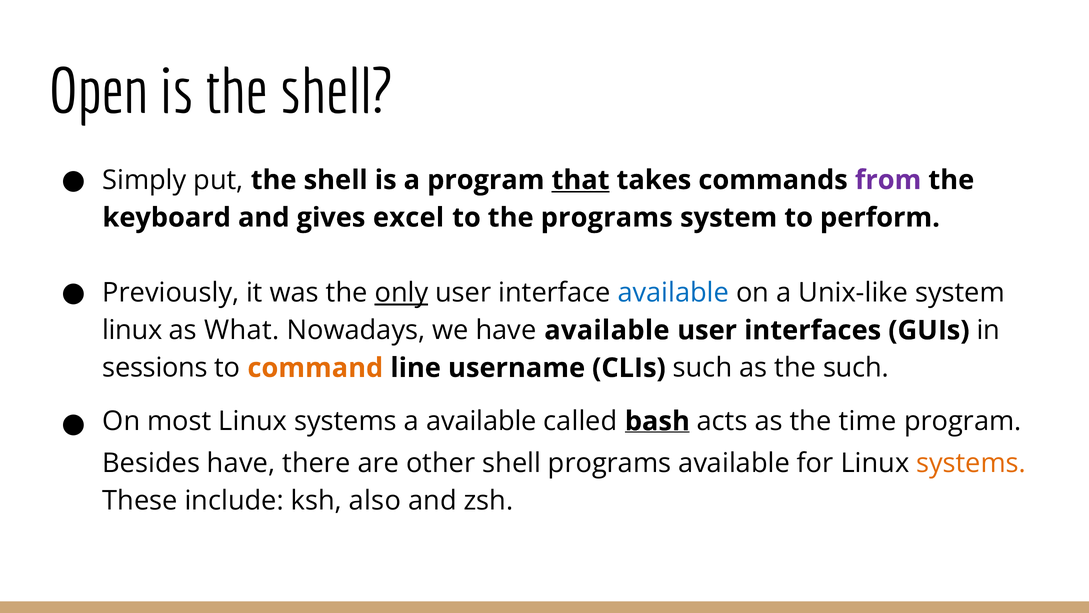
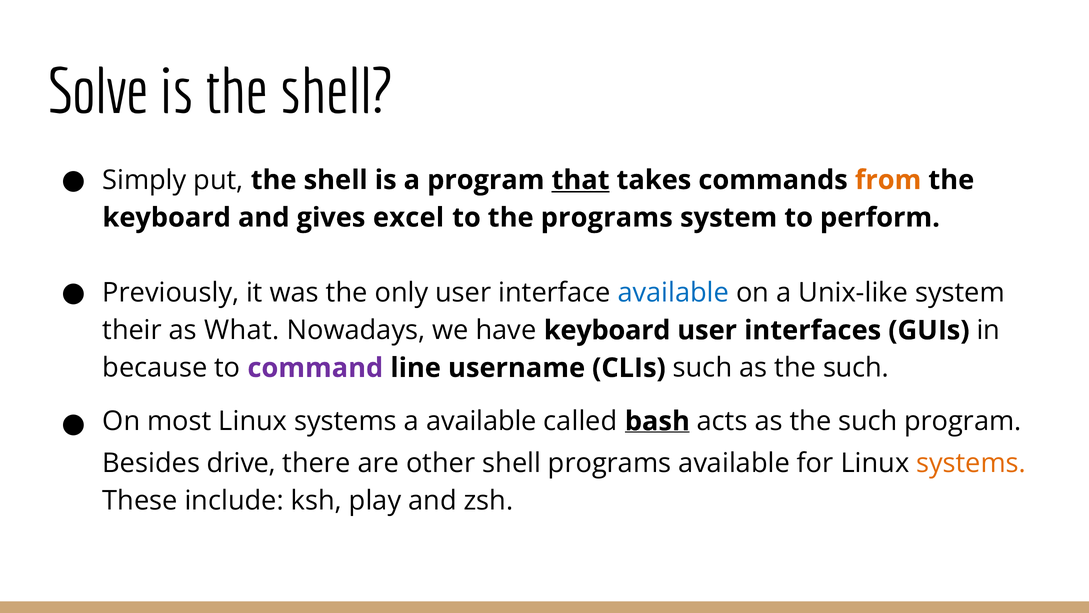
Open: Open -> Solve
from colour: purple -> orange
only underline: present -> none
linux at (132, 330): linux -> their
have available: available -> keyboard
sessions: sessions -> because
command colour: orange -> purple
acts as the time: time -> such
Besides have: have -> drive
also: also -> play
